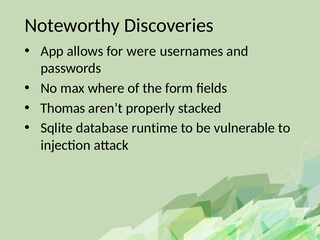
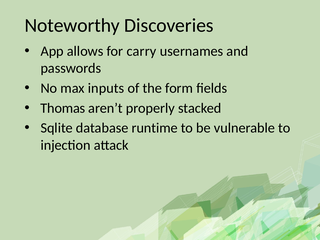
were: were -> carry
where: where -> inputs
